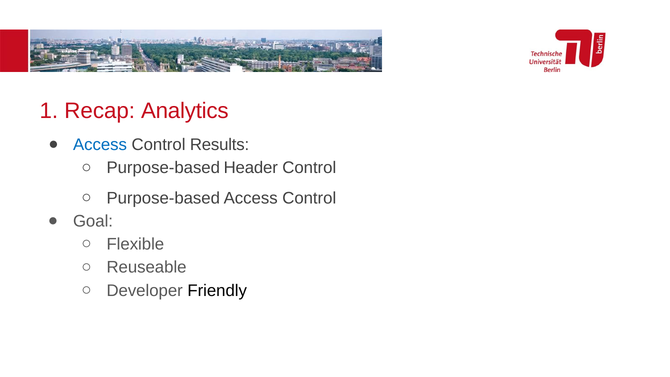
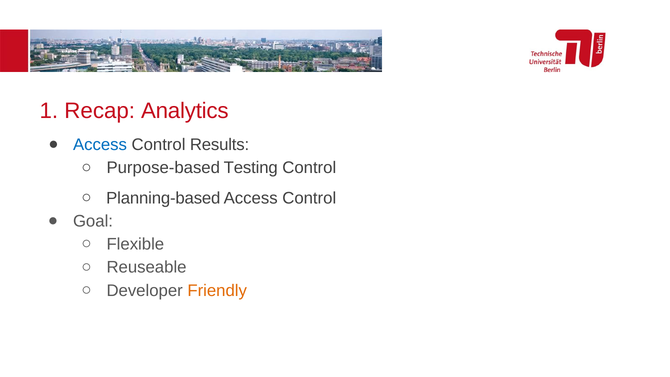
Header: Header -> Testing
Purpose-based at (163, 198): Purpose-based -> Planning-based
Friendly colour: black -> orange
